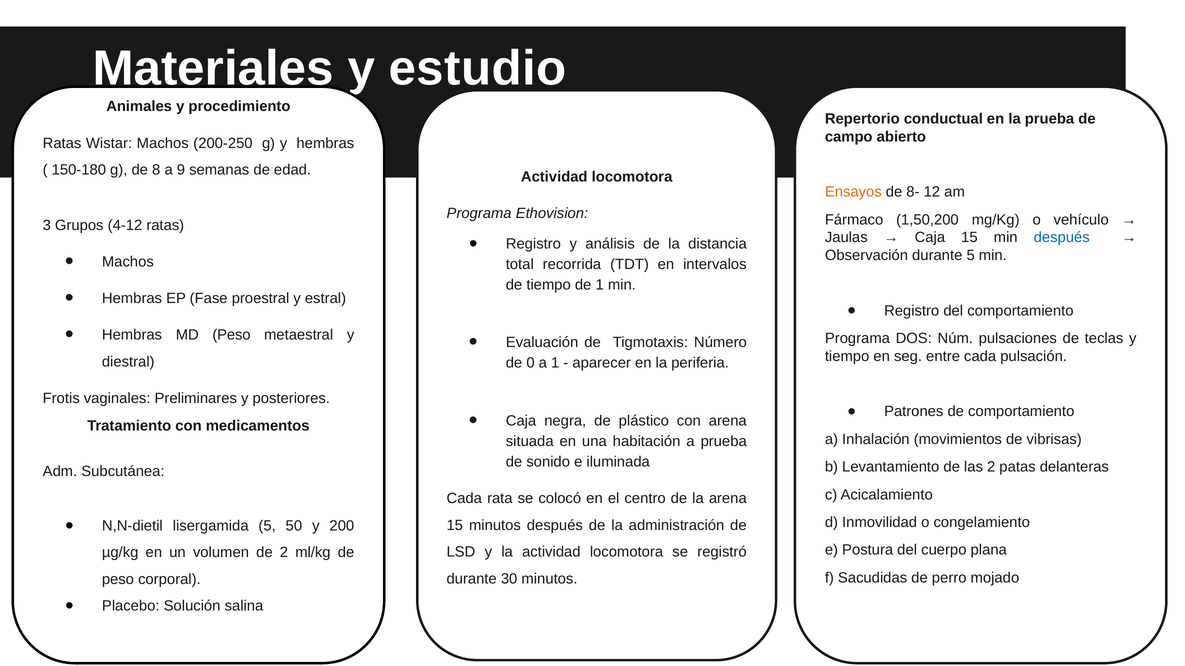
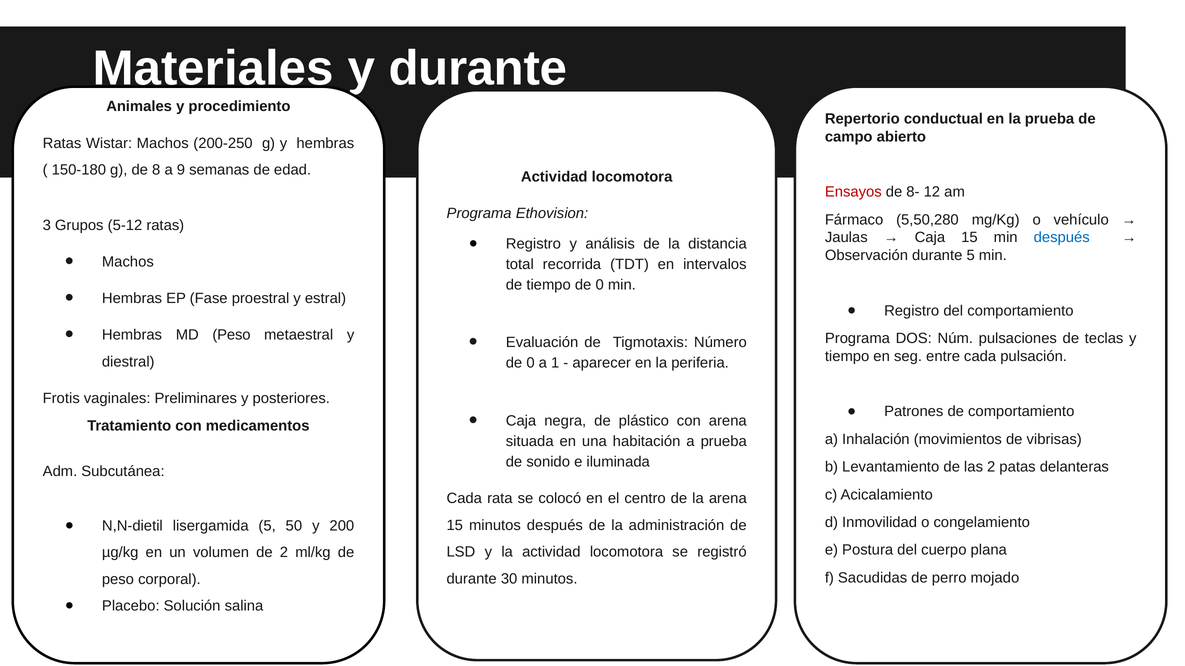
estudio at (477, 69): estudio -> durante
Ensayos colour: orange -> red
1,50,200: 1,50,200 -> 5,50,280
4-12: 4-12 -> 5-12
tiempo de 1: 1 -> 0
